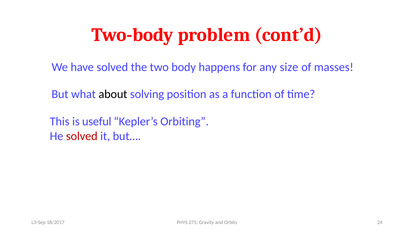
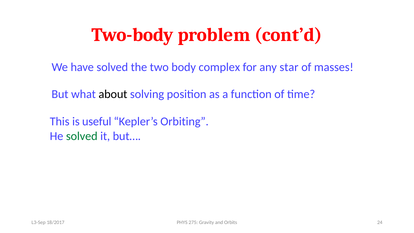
happens: happens -> complex
size: size -> star
solved at (82, 136) colour: red -> green
